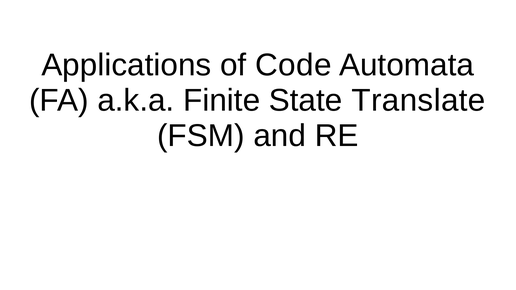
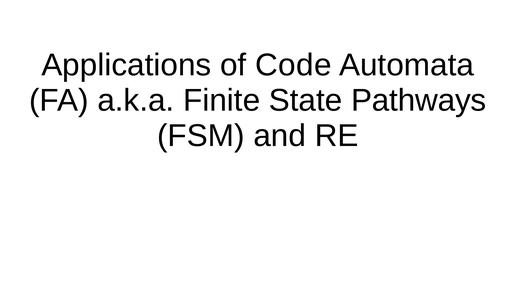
Translate: Translate -> Pathways
